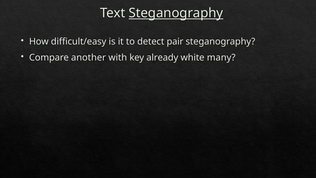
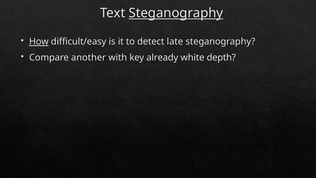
How underline: none -> present
pair: pair -> late
many: many -> depth
